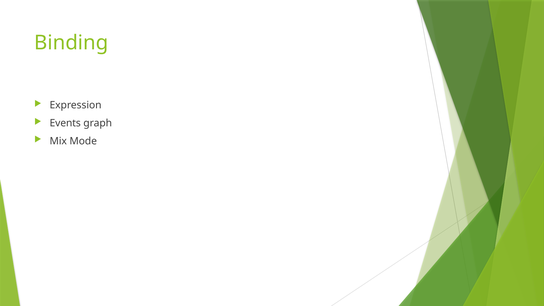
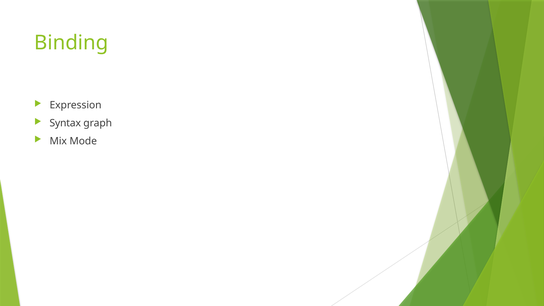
Events: Events -> Syntax
